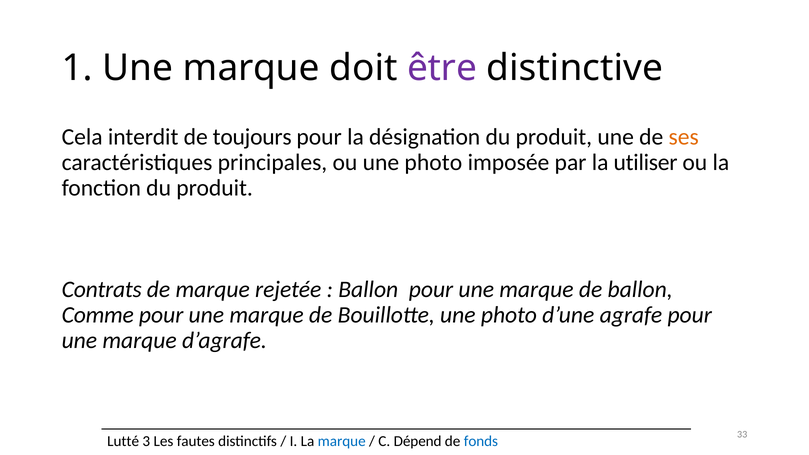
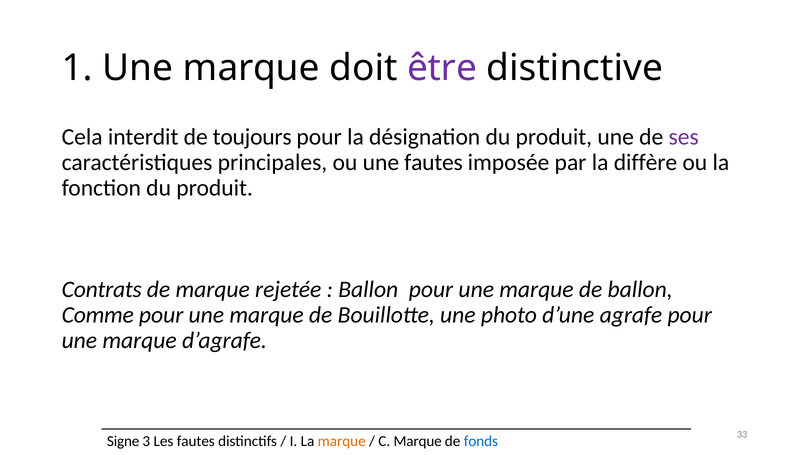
ses colour: orange -> purple
ou une photo: photo -> fautes
utiliser: utiliser -> diffère
Lutté: Lutté -> Signe
marque at (342, 441) colour: blue -> orange
C Dépend: Dépend -> Marque
